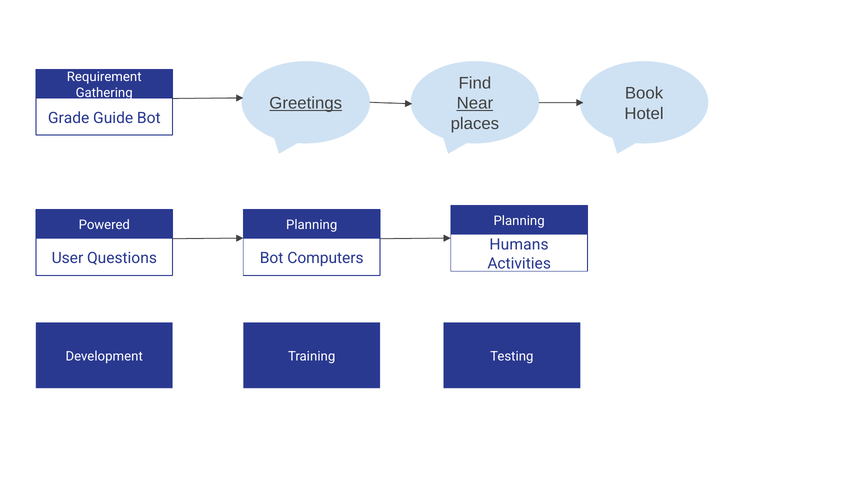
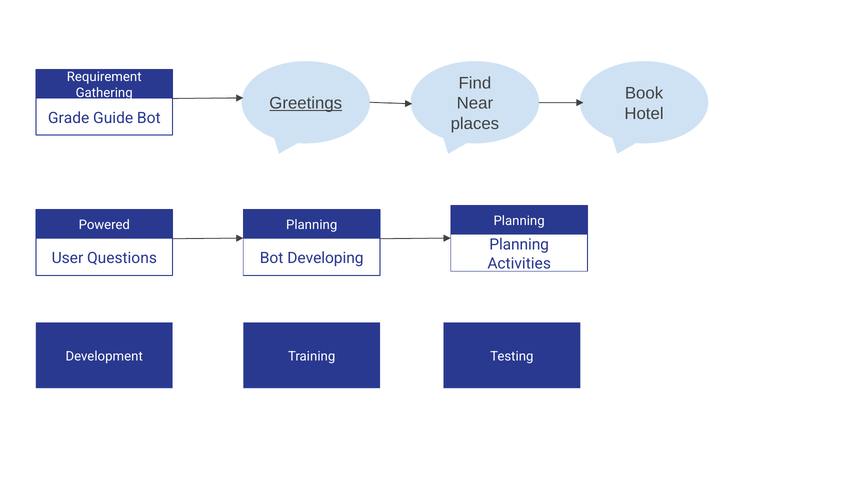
Near underline: present -> none
Humans at (519, 245): Humans -> Planning
Computers: Computers -> Developing
